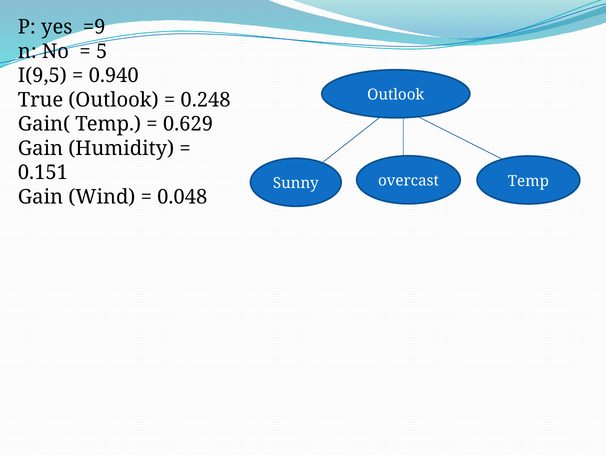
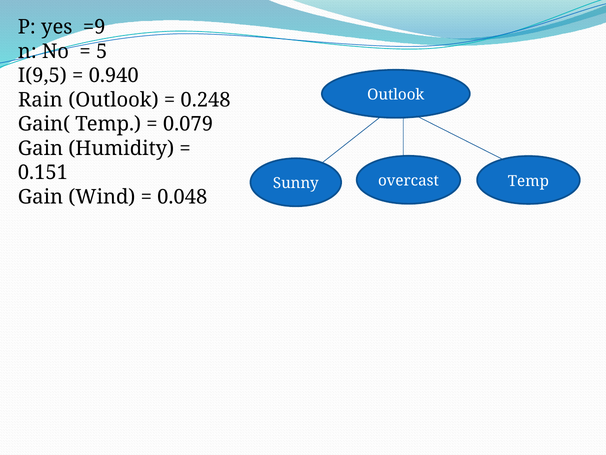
True: True -> Rain
0.629: 0.629 -> 0.079
